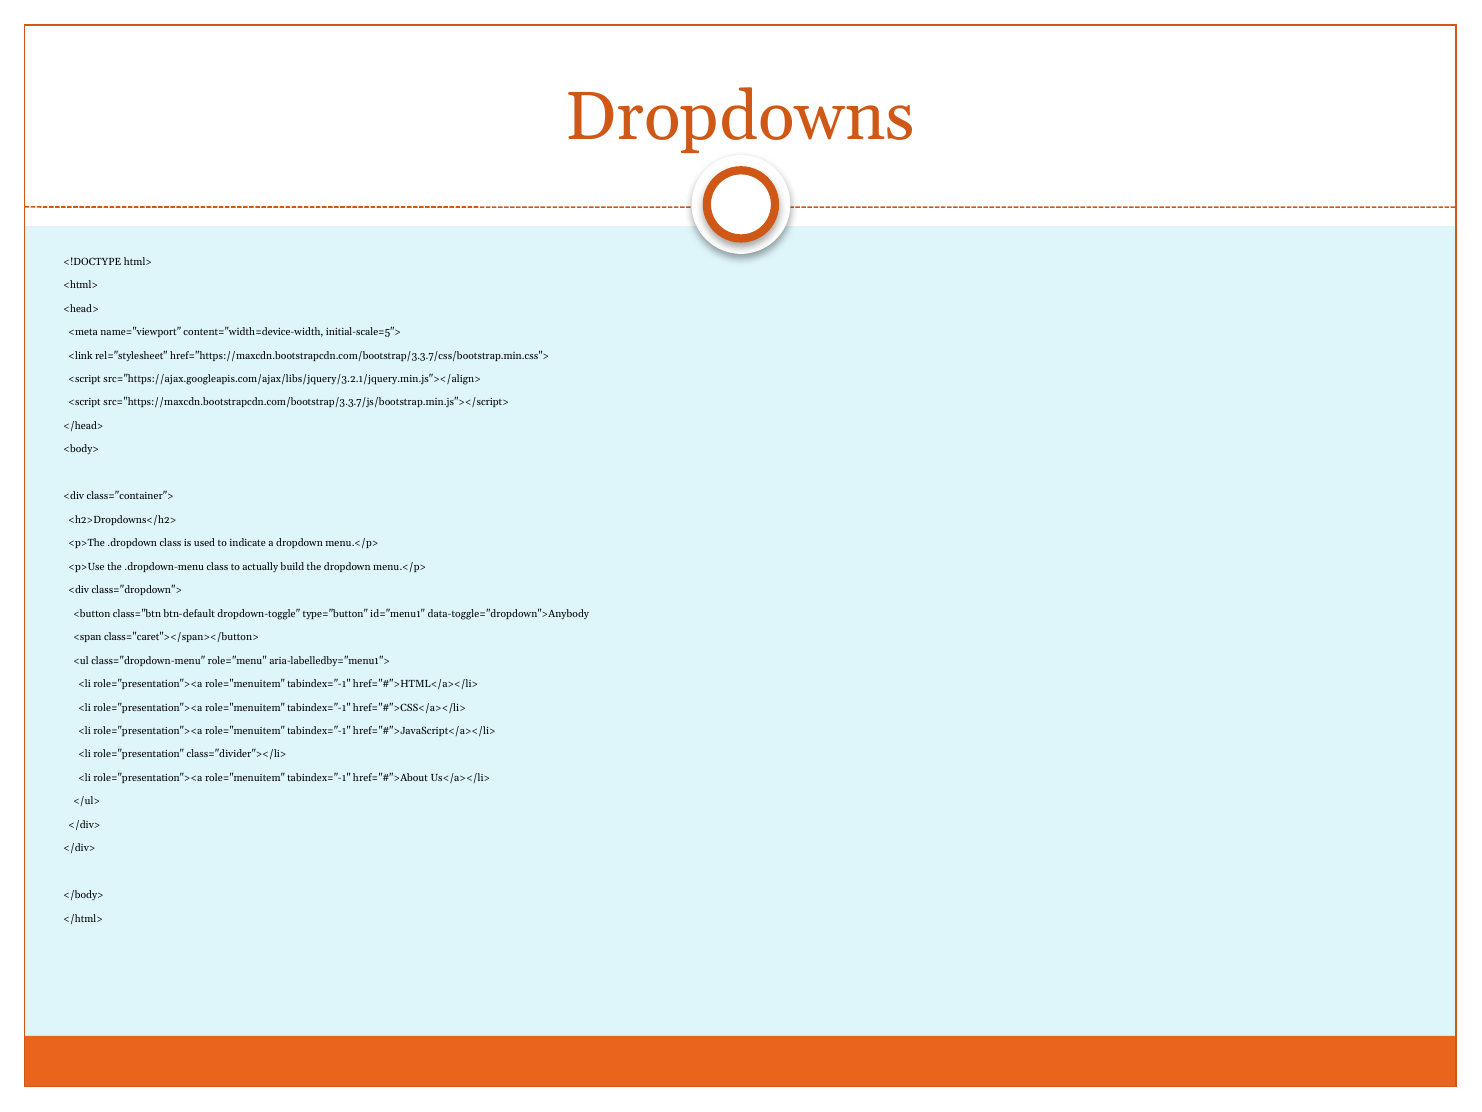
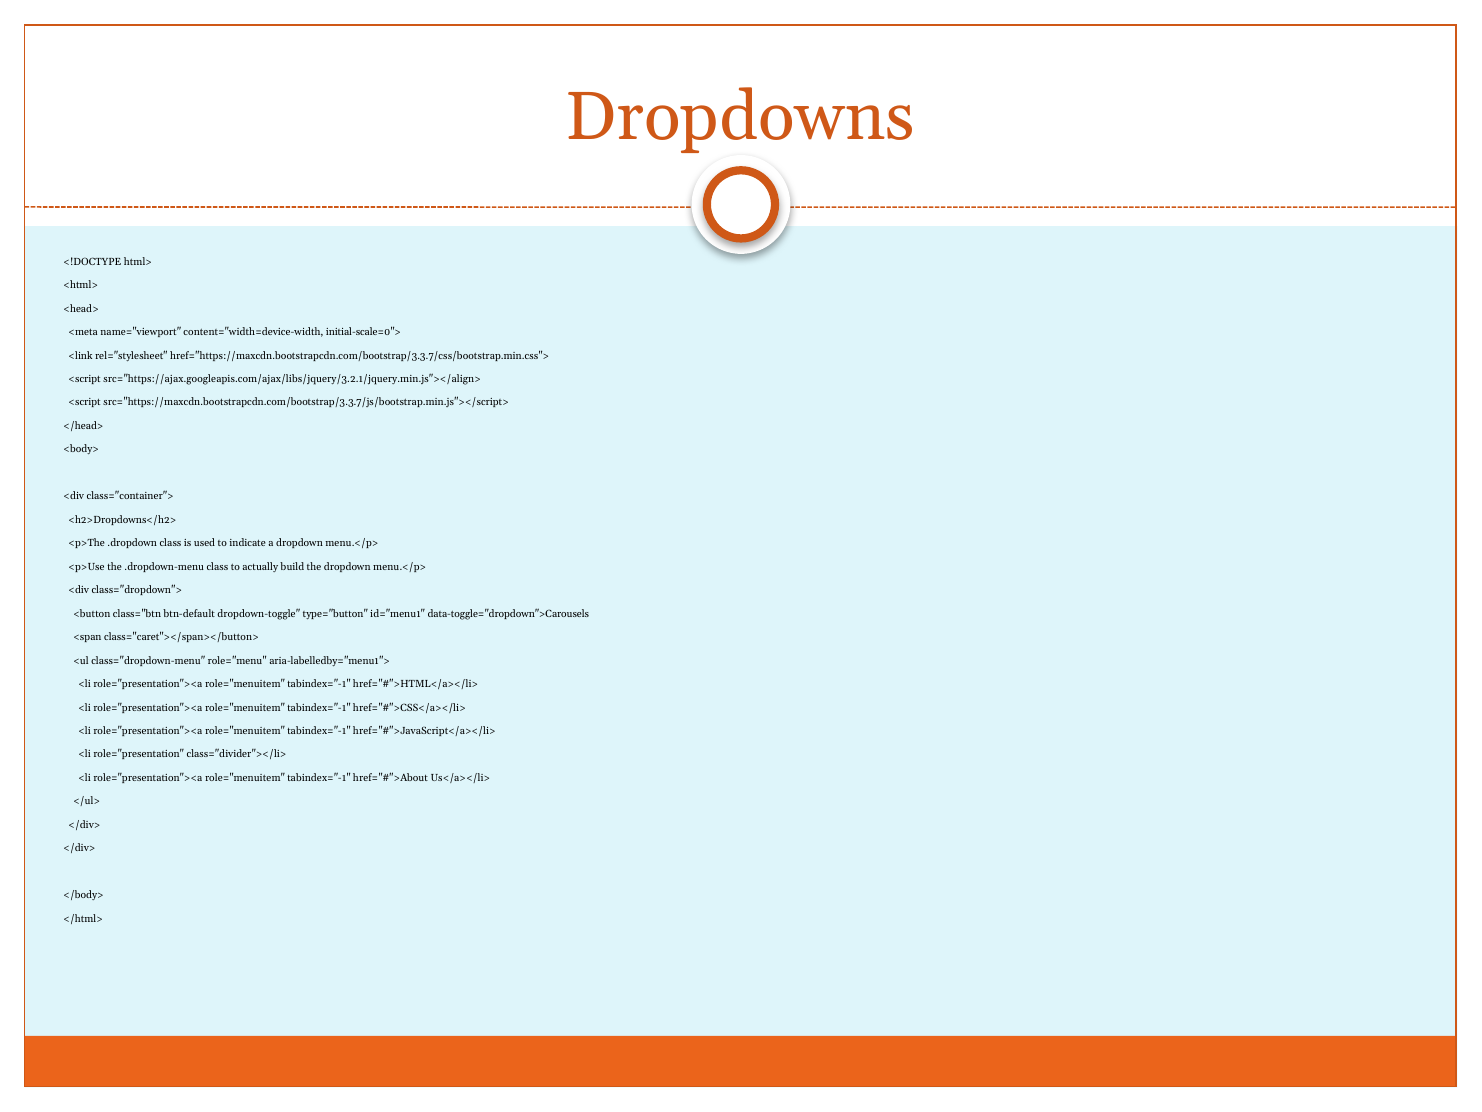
initial-scale=5">: initial-scale=5"> -> initial-scale=0">
data-toggle="dropdown">Anybody: data-toggle="dropdown">Anybody -> data-toggle="dropdown">Carousels
